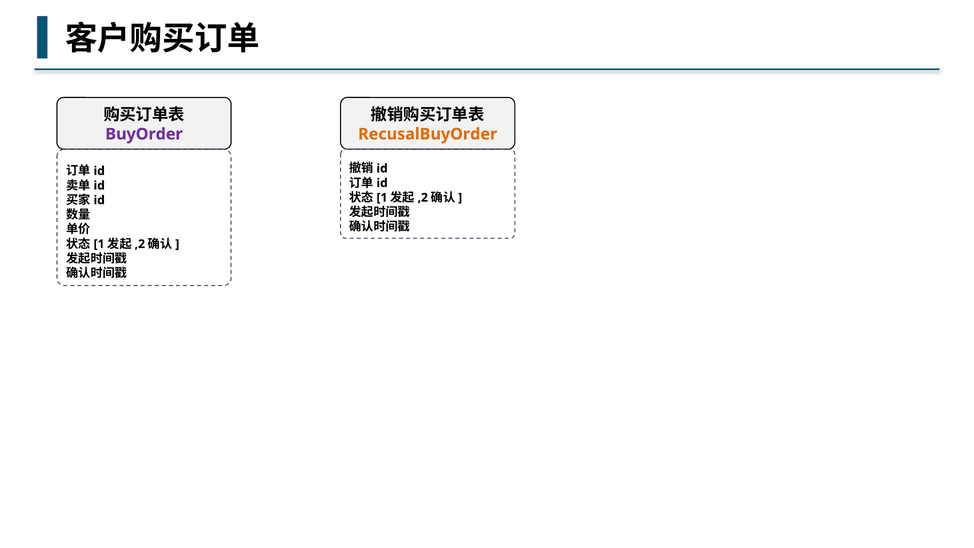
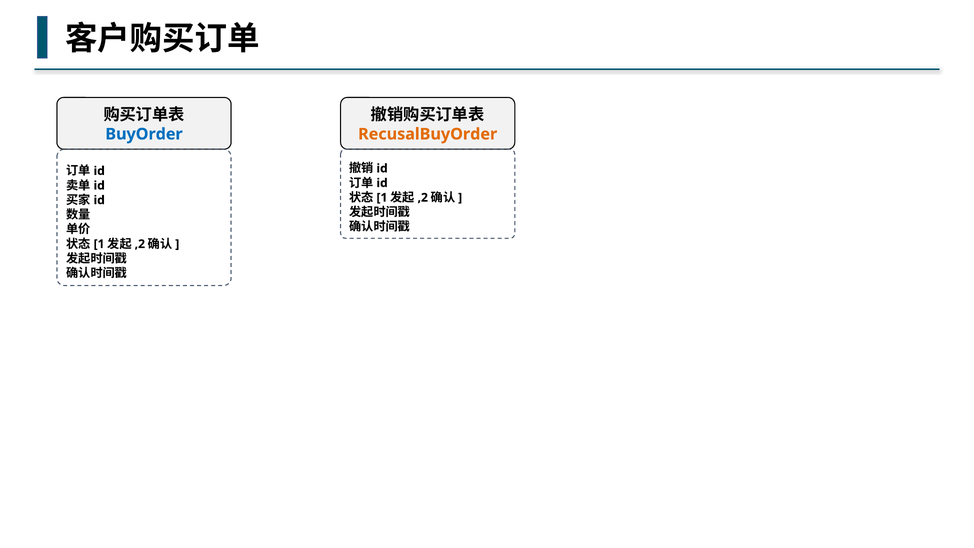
BuyOrder colour: purple -> blue
